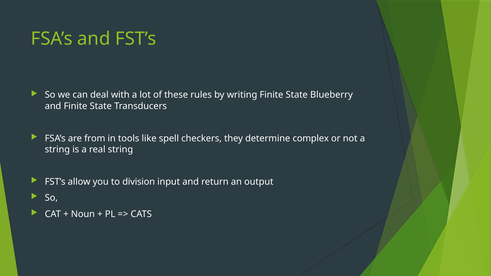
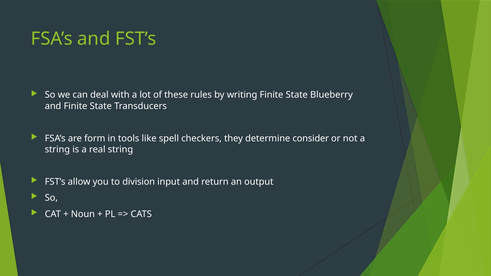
from: from -> form
complex: complex -> consider
